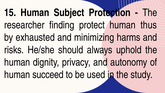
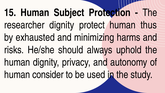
researcher finding: finding -> dignity
succeed: succeed -> consider
